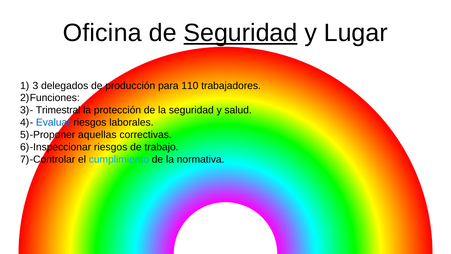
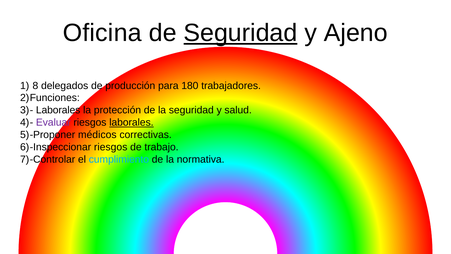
Lugar: Lugar -> Ajeno
3: 3 -> 8
110: 110 -> 180
Trimestral at (58, 110): Trimestral -> Laborales
Evaluar colour: blue -> purple
laborales at (131, 122) underline: none -> present
aquellas: aquellas -> médicos
